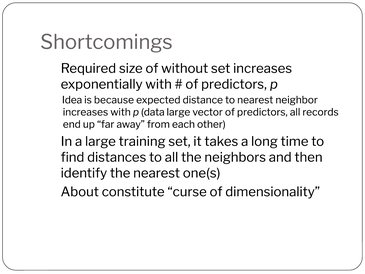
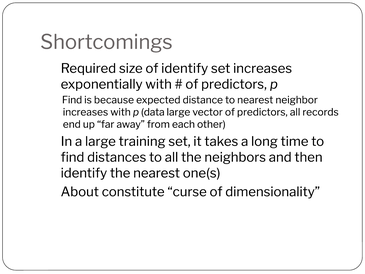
of without: without -> identify
Idea at (72, 100): Idea -> Find
